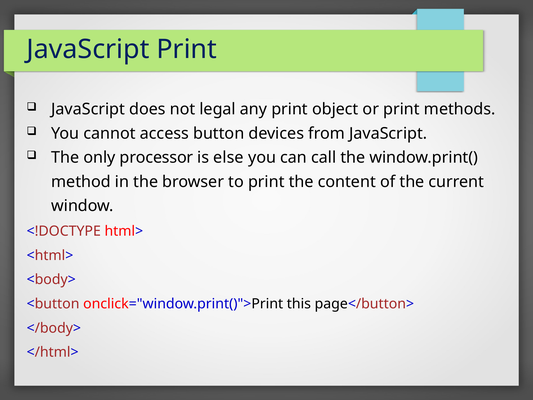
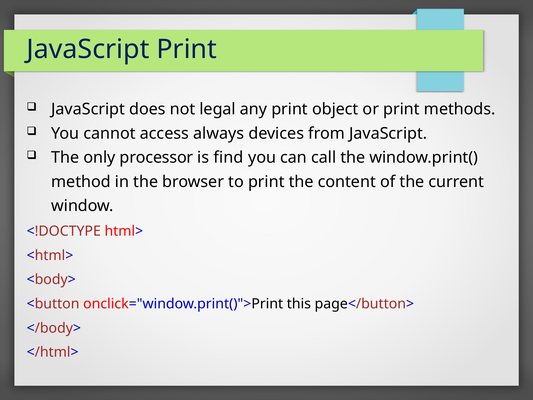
button: button -> always
else: else -> find
